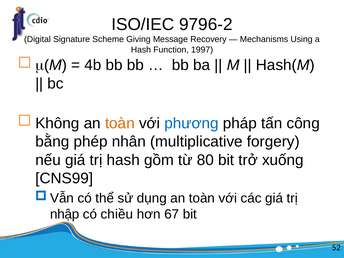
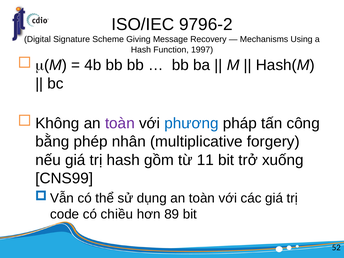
toàn at (120, 123) colour: orange -> purple
80: 80 -> 11
nhập: nhập -> code
67: 67 -> 89
